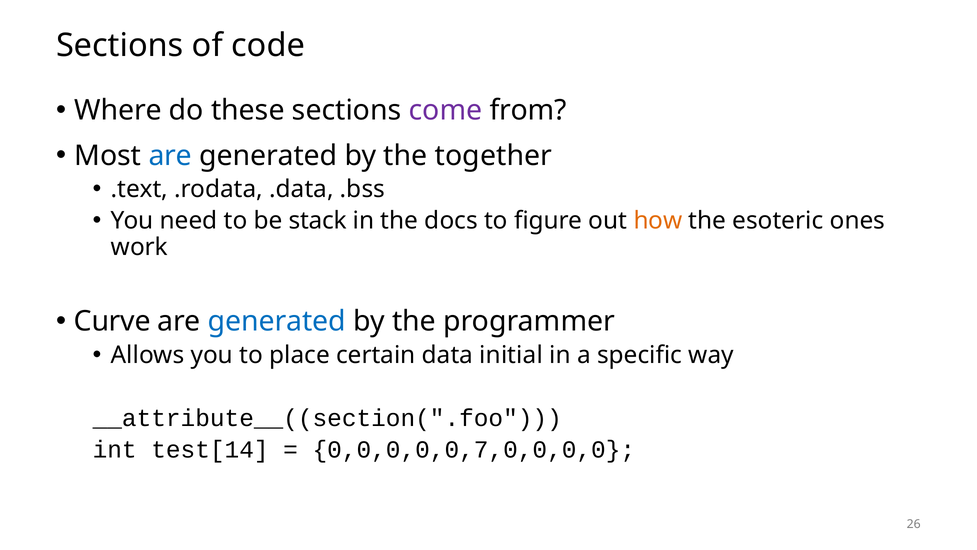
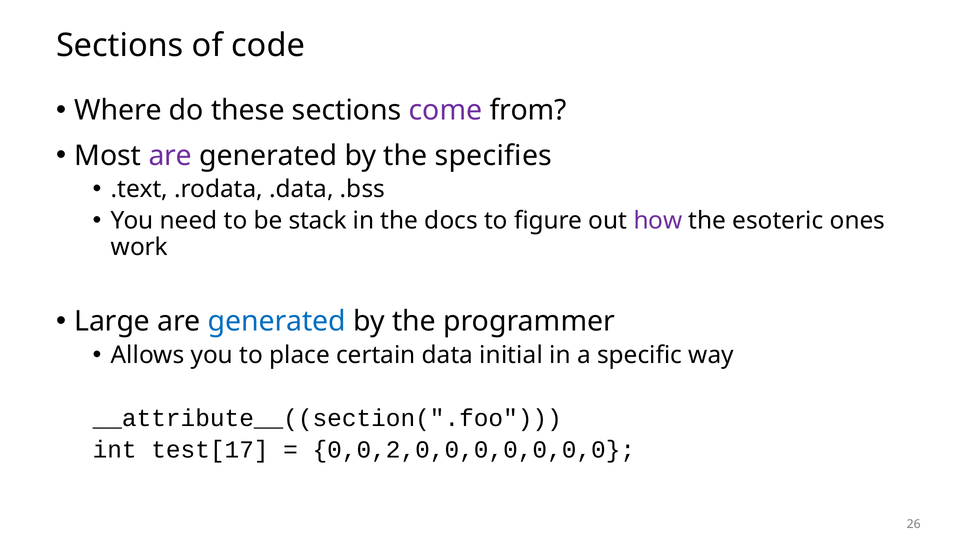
are at (170, 156) colour: blue -> purple
together: together -> specifies
how colour: orange -> purple
Curve: Curve -> Large
test[14: test[14 -> test[17
0,0,0,0,0,7,0,0,0,0: 0,0,0,0,0,7,0,0,0,0 -> 0,0,2,0,0,0,0,0,0,0
